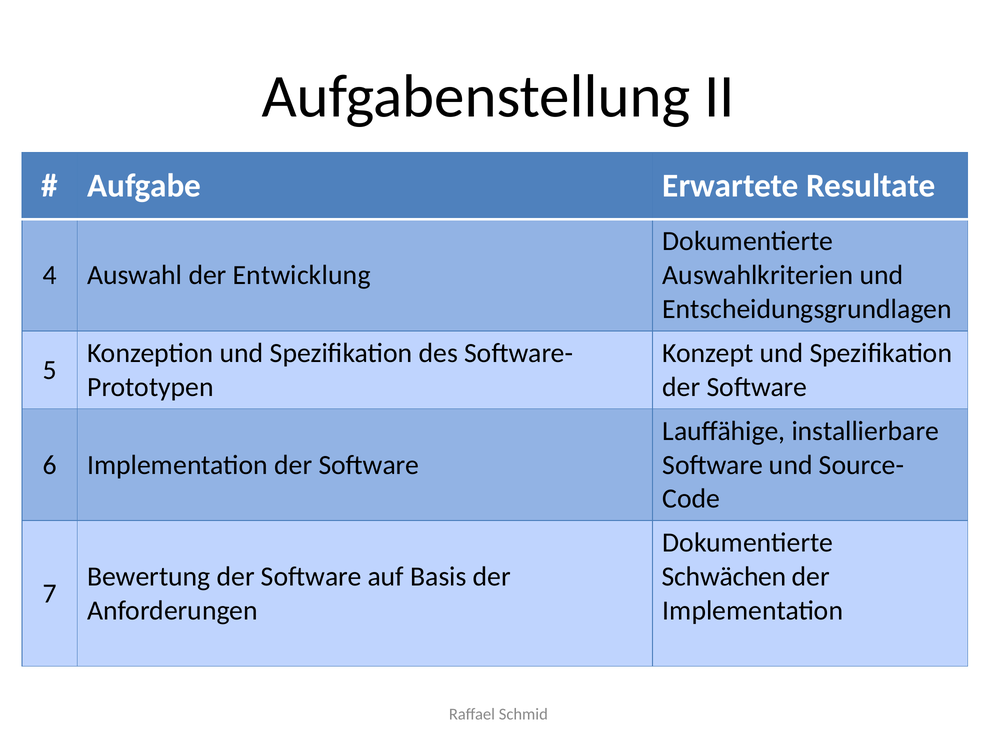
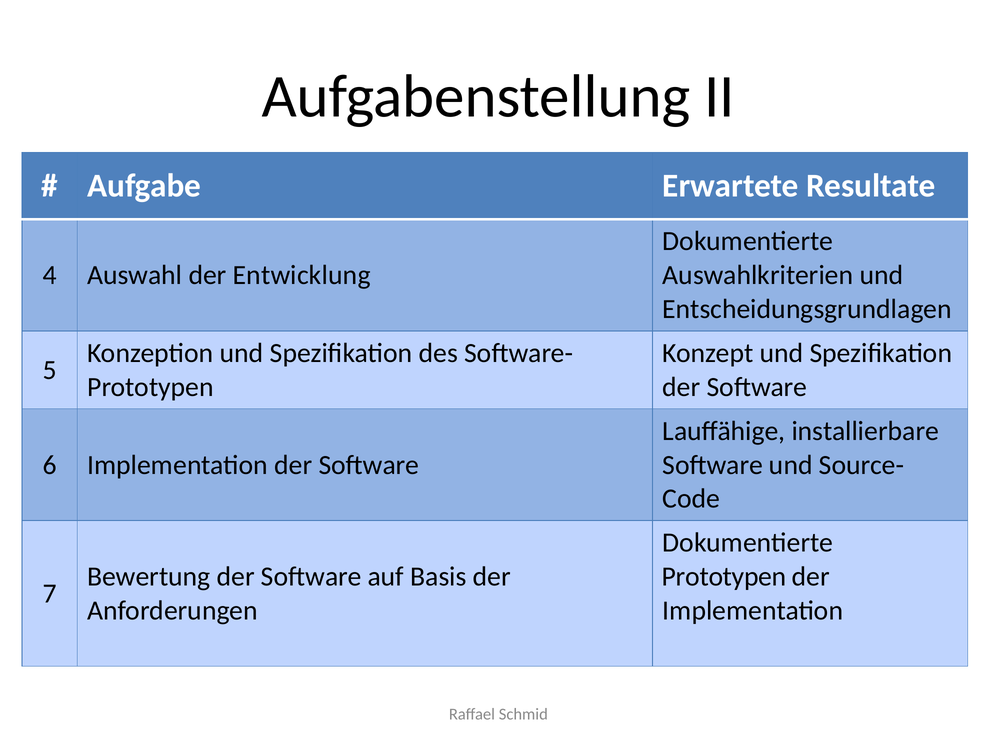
Schwächen at (724, 576): Schwächen -> Prototypen
